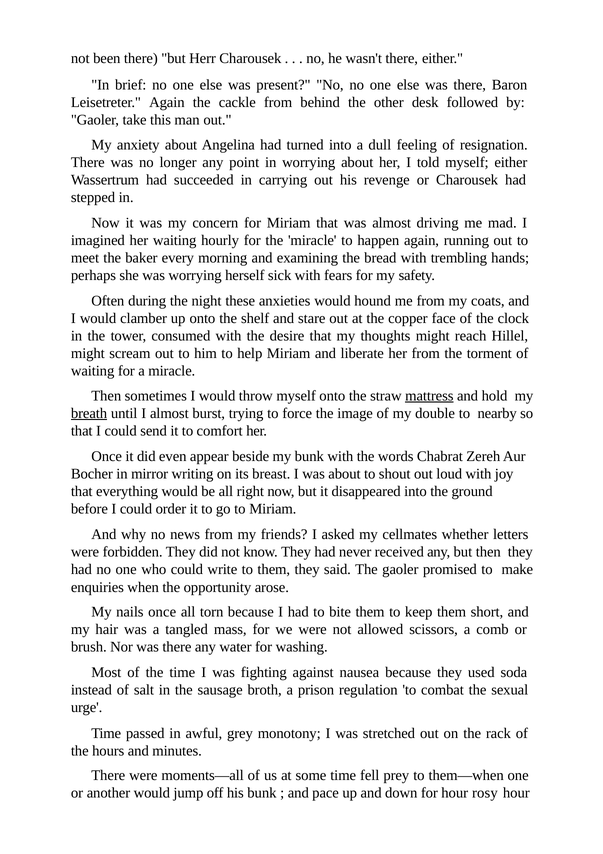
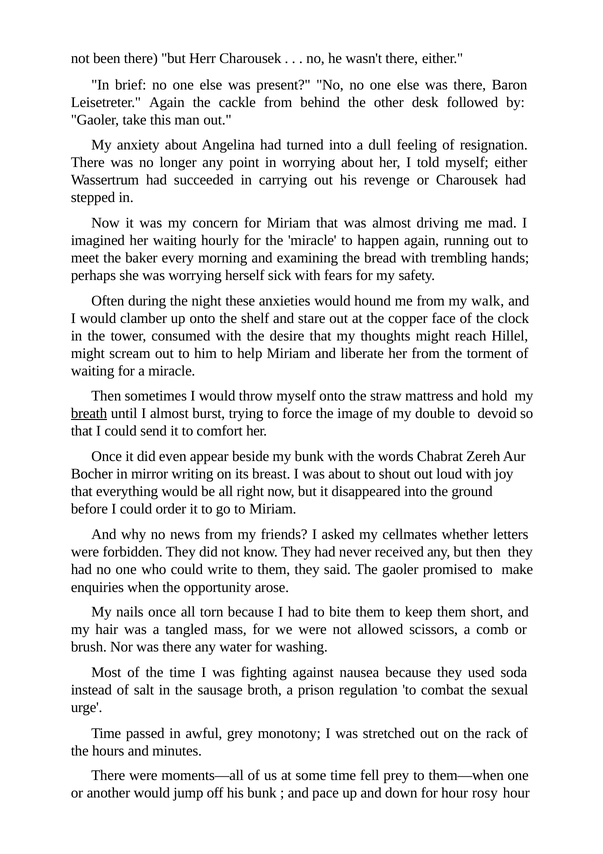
coats: coats -> walk
mattress underline: present -> none
nearby: nearby -> devoid
